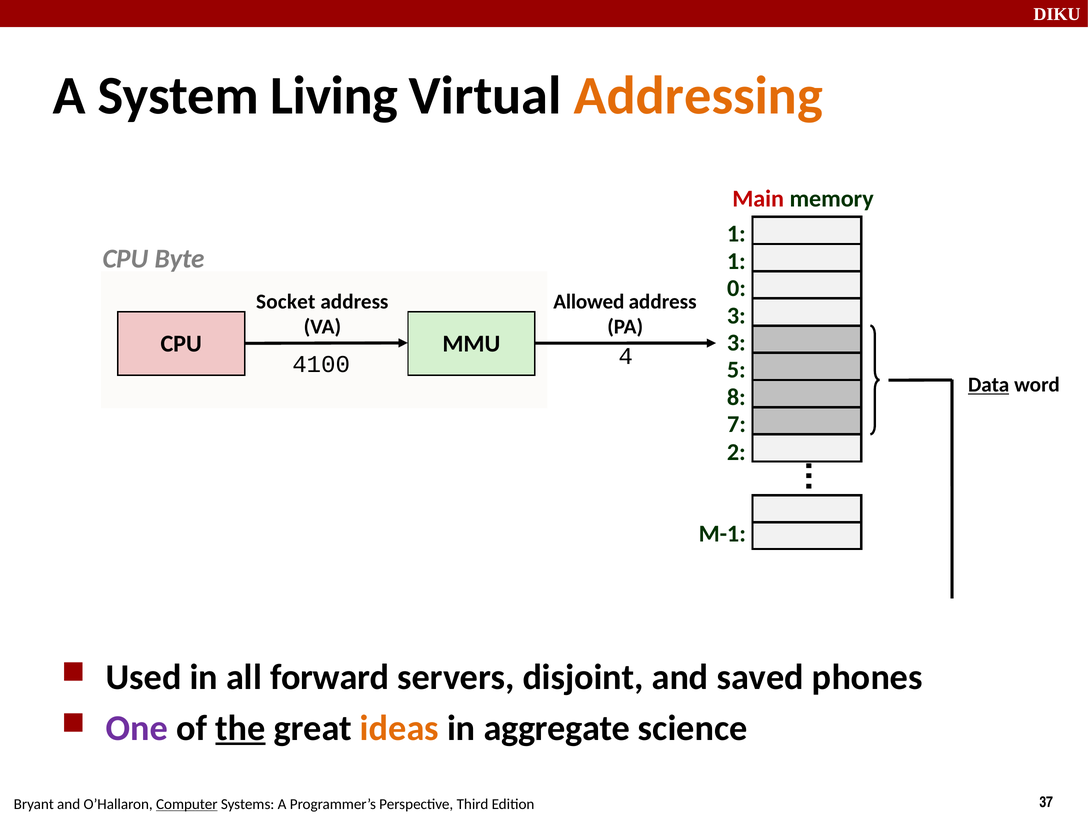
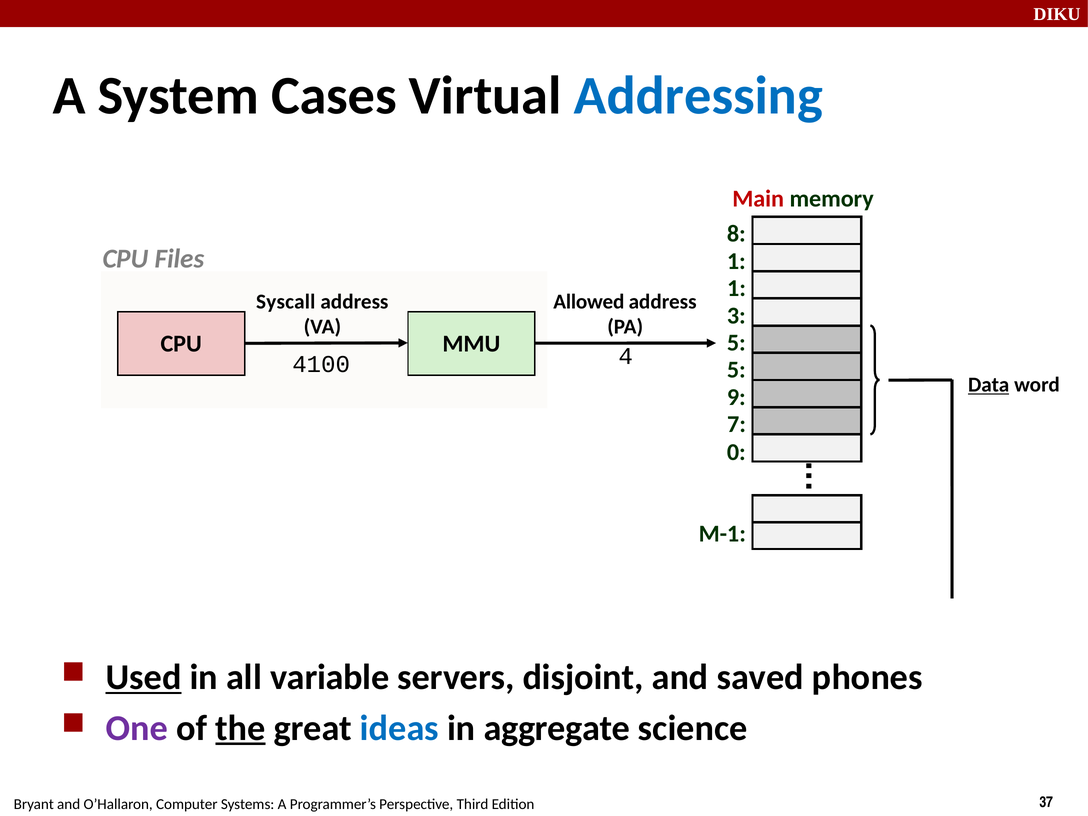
Living: Living -> Cases
Addressing colour: orange -> blue
1 at (736, 234): 1 -> 8
Byte: Byte -> Files
0 at (737, 288): 0 -> 1
Socket: Socket -> Syscall
3 at (736, 343): 3 -> 5
8: 8 -> 9
2: 2 -> 0
Used underline: none -> present
forward: forward -> variable
ideas colour: orange -> blue
Computer underline: present -> none
